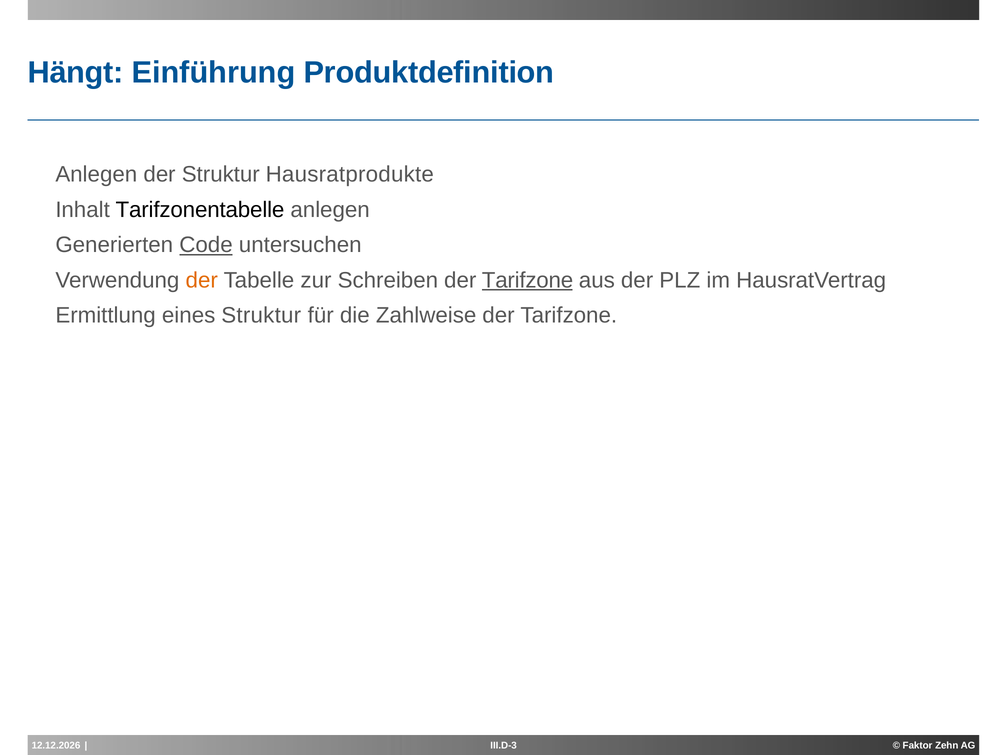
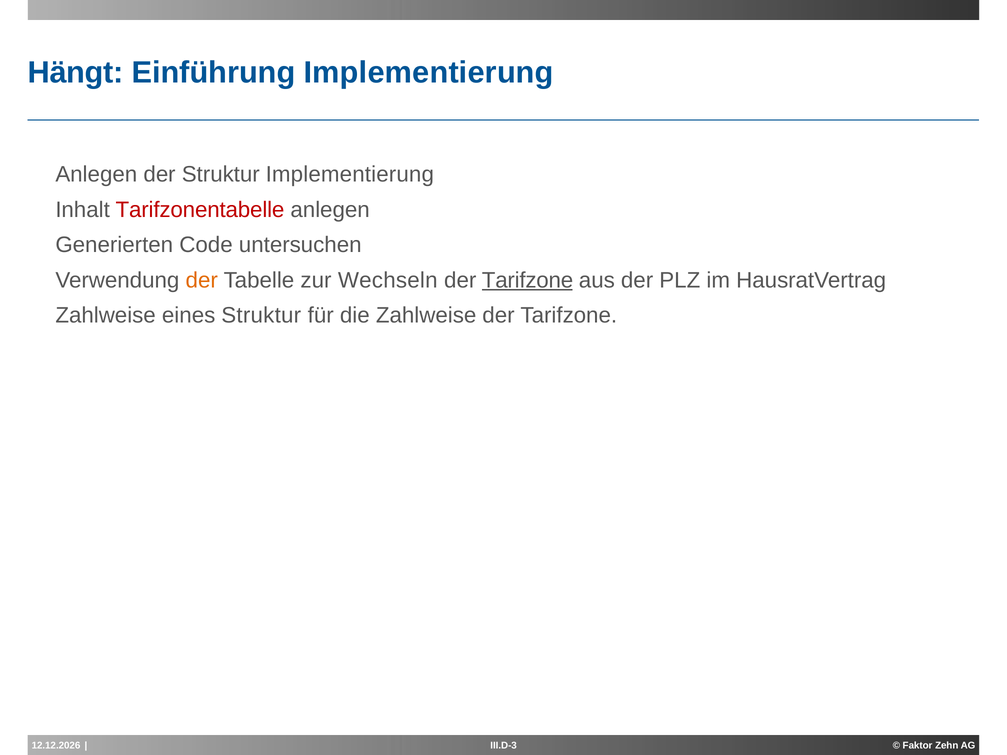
Einführung Produktdefinition: Produktdefinition -> Implementierung
Struktur Hausratprodukte: Hausratprodukte -> Implementierung
Tarifzonentabelle colour: black -> red
Code underline: present -> none
Schreiben: Schreiben -> Wechseln
Ermittlung at (106, 316): Ermittlung -> Zahlweise
